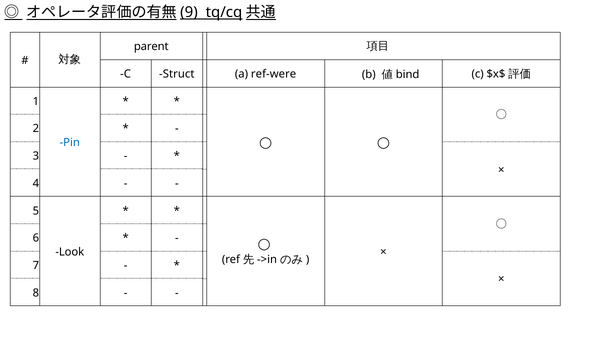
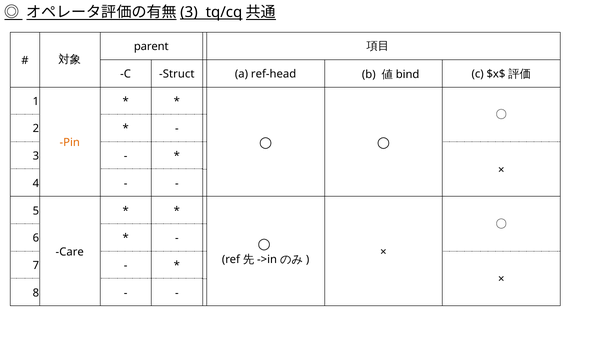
9 at (189, 12): 9 -> 3
ref-were: ref-were -> ref-head
Pin colour: blue -> orange
Look: Look -> Care
